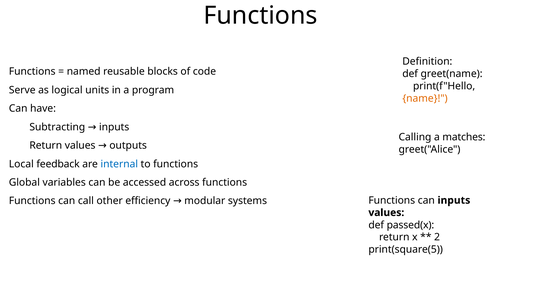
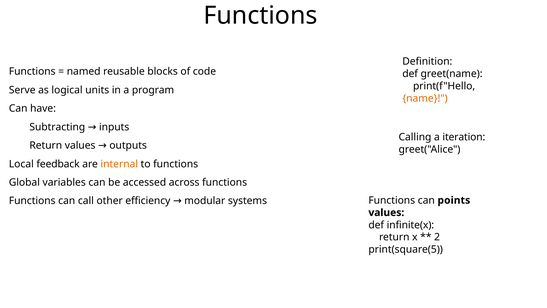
matches: matches -> iteration
internal colour: blue -> orange
can inputs: inputs -> points
passed(x: passed(x -> infinite(x
